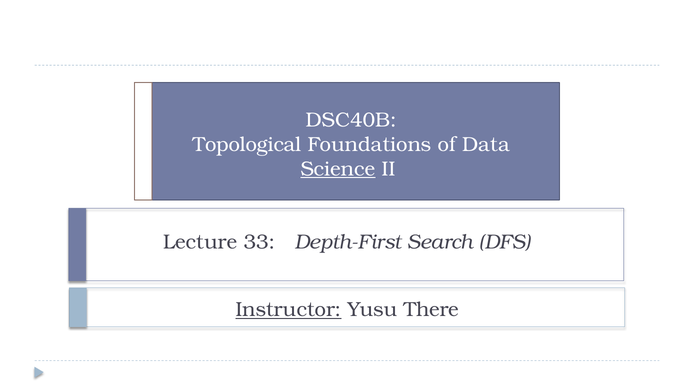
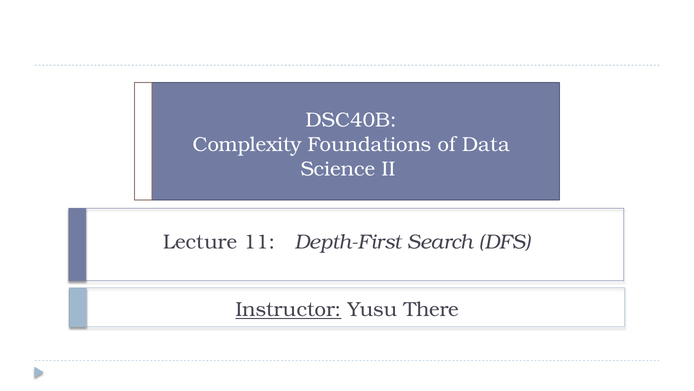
Topological: Topological -> Complexity
Science underline: present -> none
33: 33 -> 11
